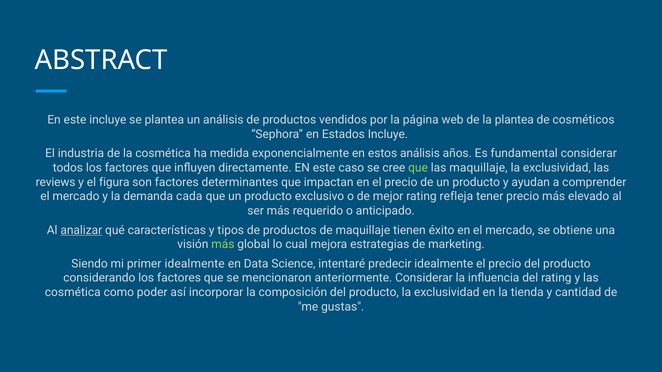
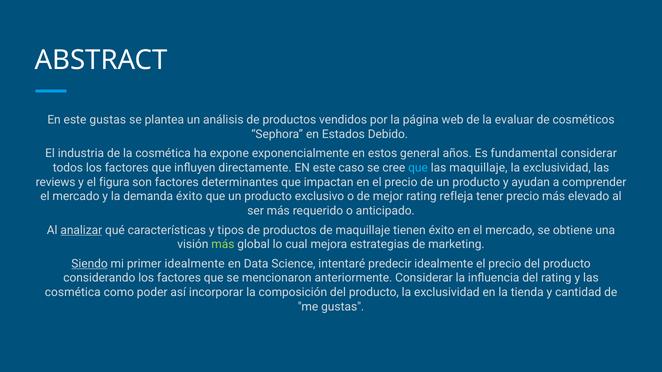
este incluye: incluye -> gustas
la plantea: plantea -> evaluar
Estados Incluye: Incluye -> Debido
medida: medida -> expone
estos análisis: análisis -> general
que at (418, 168) colour: light green -> light blue
demanda cada: cada -> éxito
Siendo underline: none -> present
